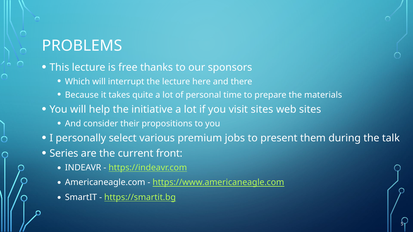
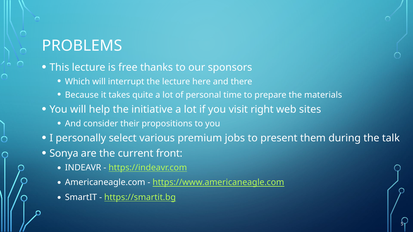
visit sites: sites -> right
Series: Series -> Sonya
